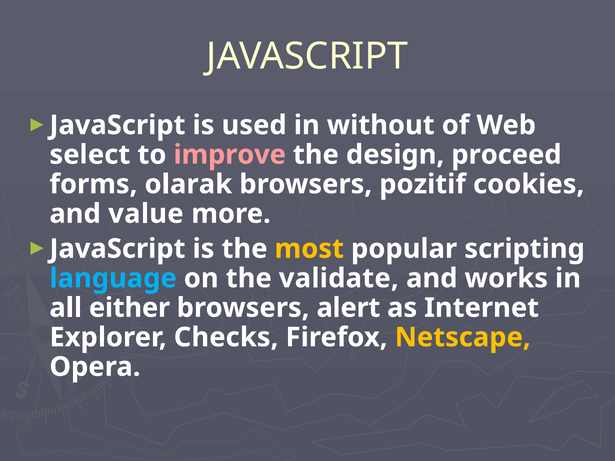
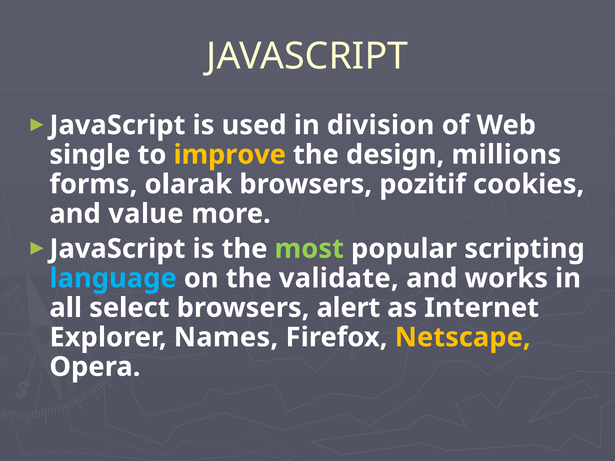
without: without -> division
select: select -> single
improve colour: pink -> yellow
proceed: proceed -> millions
most colour: yellow -> light green
either: either -> select
Checks: Checks -> Names
